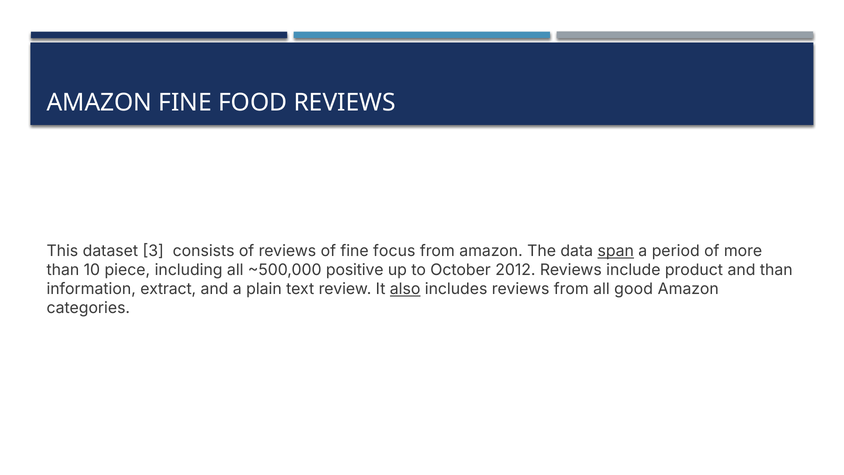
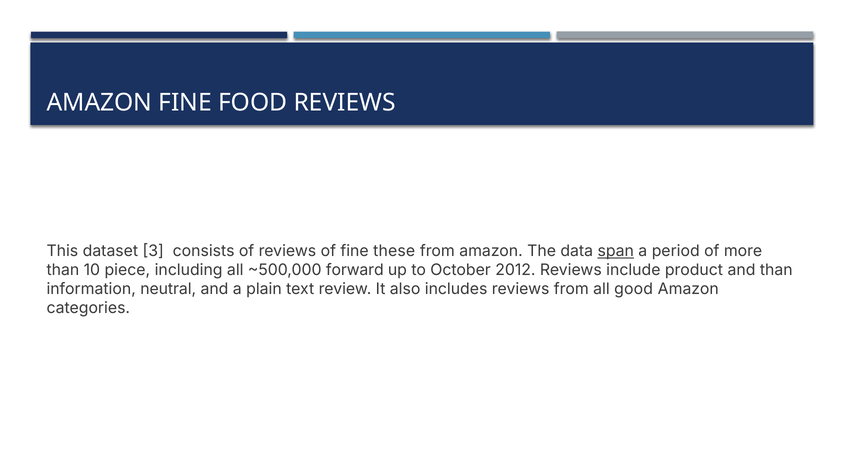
focus: focus -> these
positive: positive -> forward
extract: extract -> neutral
also underline: present -> none
